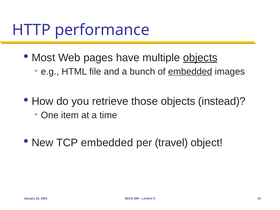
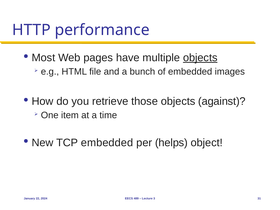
embedded at (190, 72) underline: present -> none
instead: instead -> against
travel: travel -> helps
